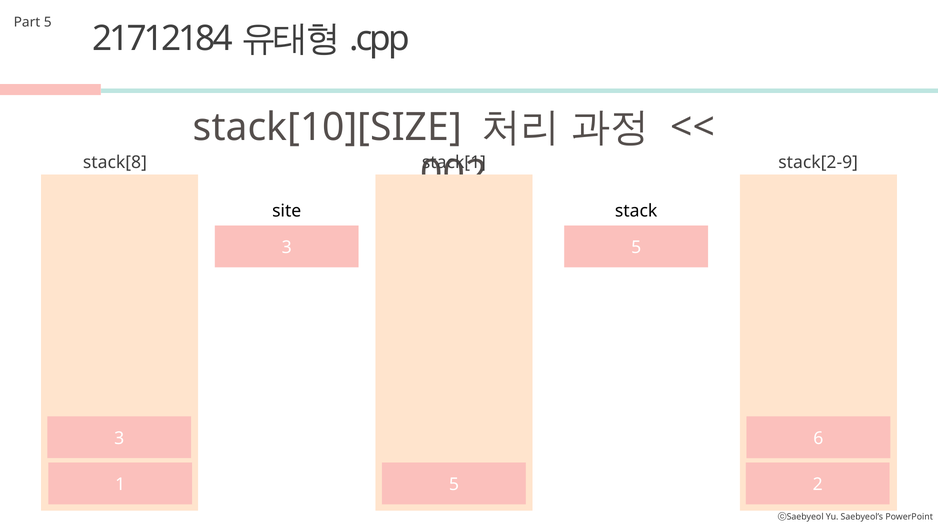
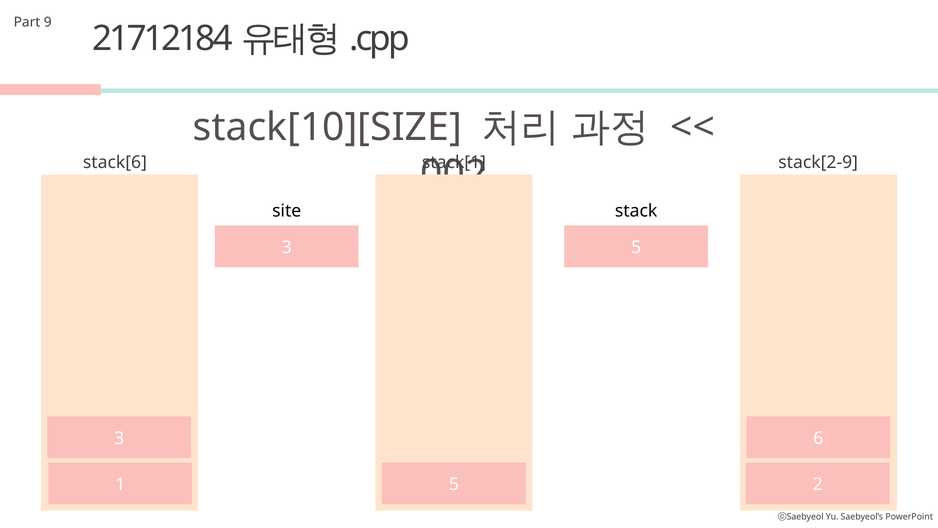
Part 5: 5 -> 9
stack[8: stack[8 -> stack[6
